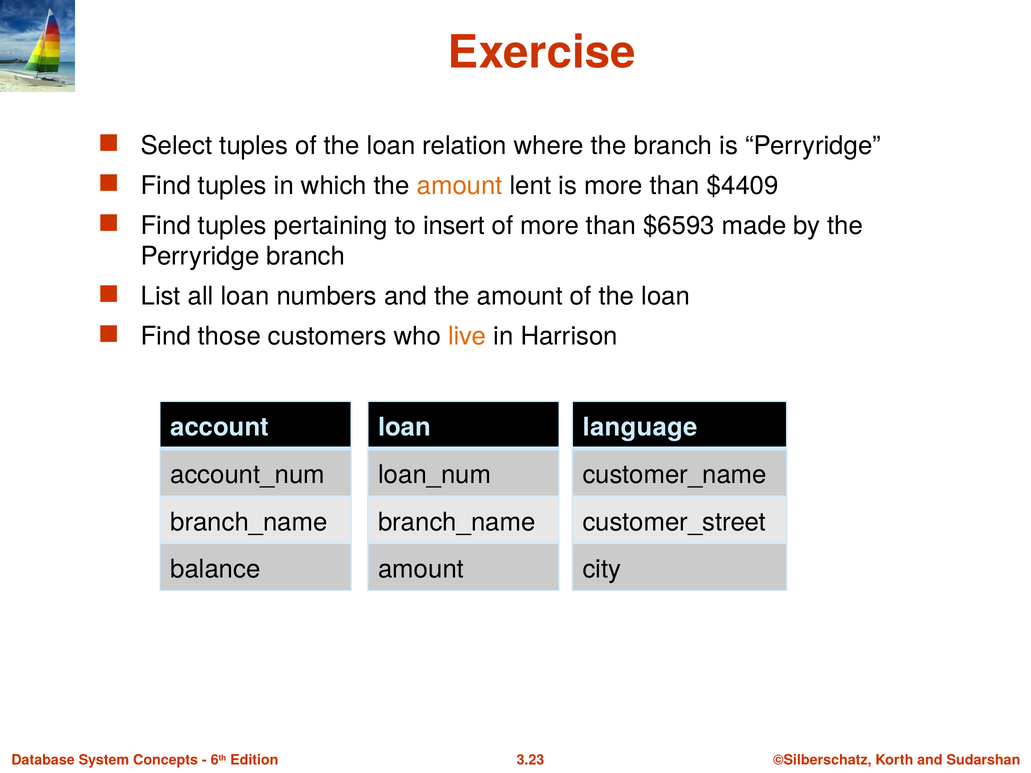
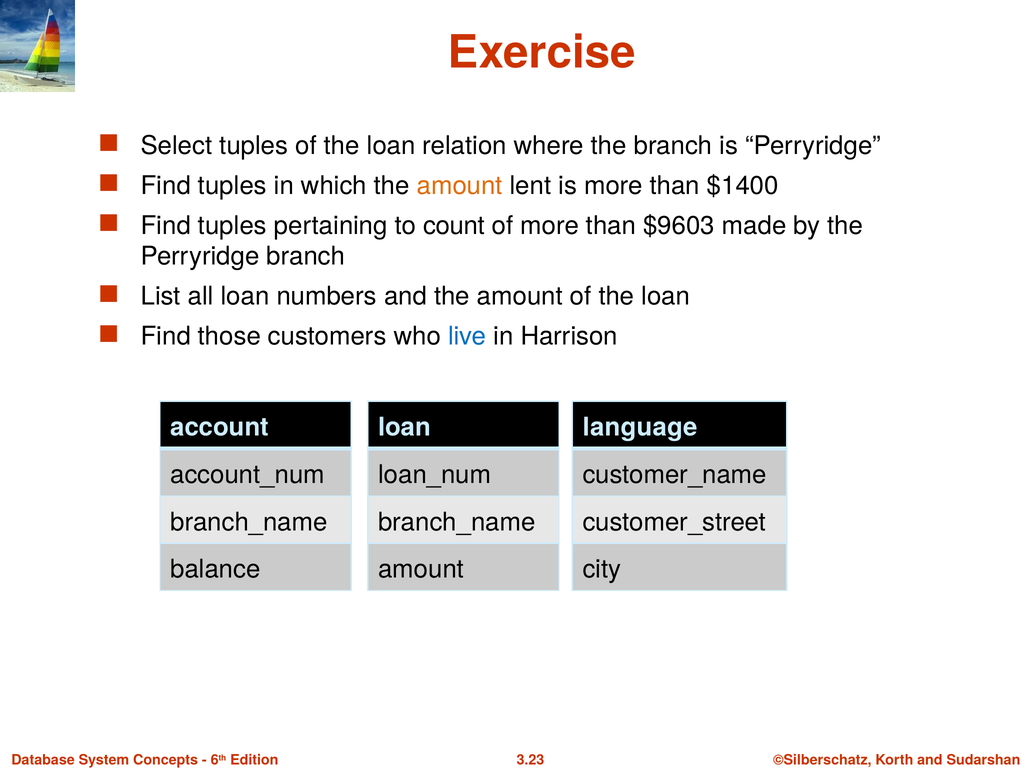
$4409: $4409 -> $1400
insert: insert -> count
$6593: $6593 -> $9603
live colour: orange -> blue
